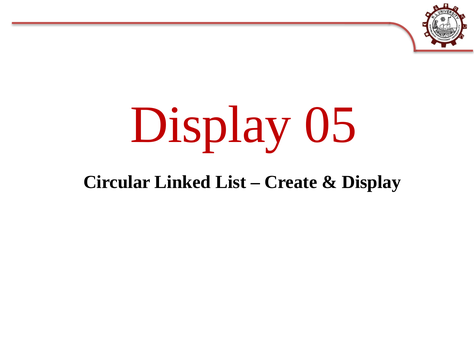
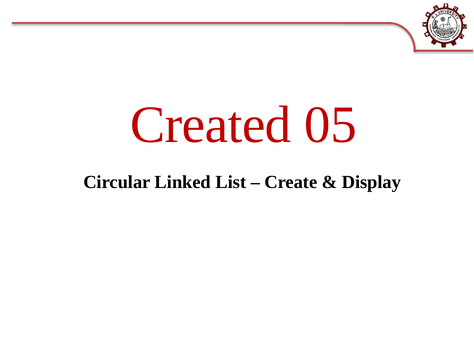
Display at (211, 125): Display -> Created
